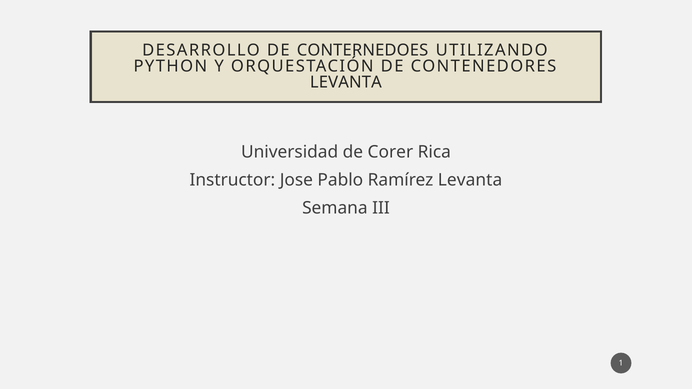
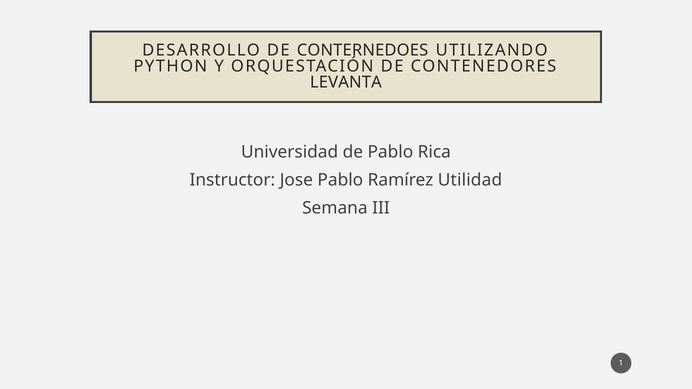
de Corer: Corer -> Pablo
Ramírez Levanta: Levanta -> Utilidad
